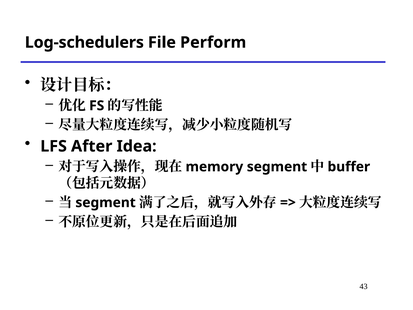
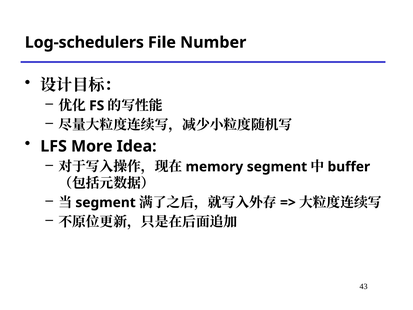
Perform: Perform -> Number
After: After -> More
